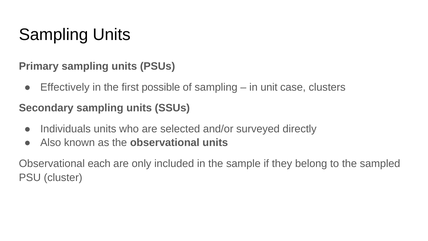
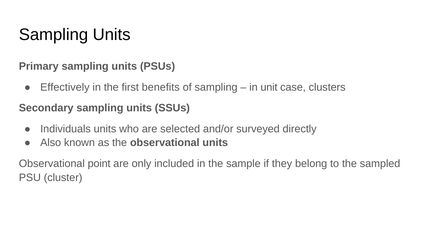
possible: possible -> benefits
each: each -> point
